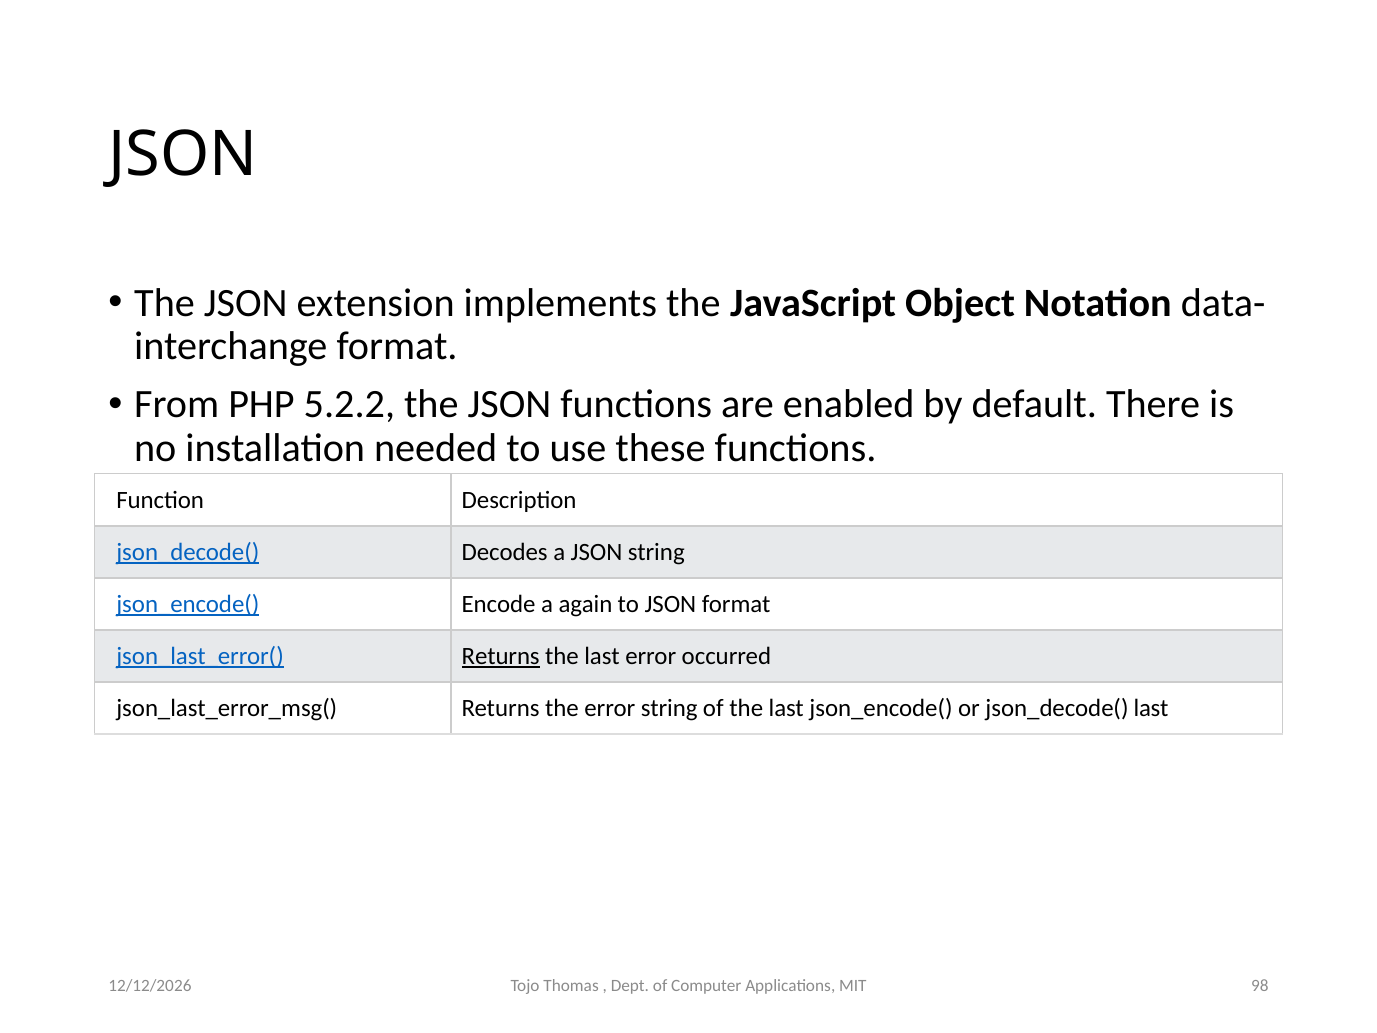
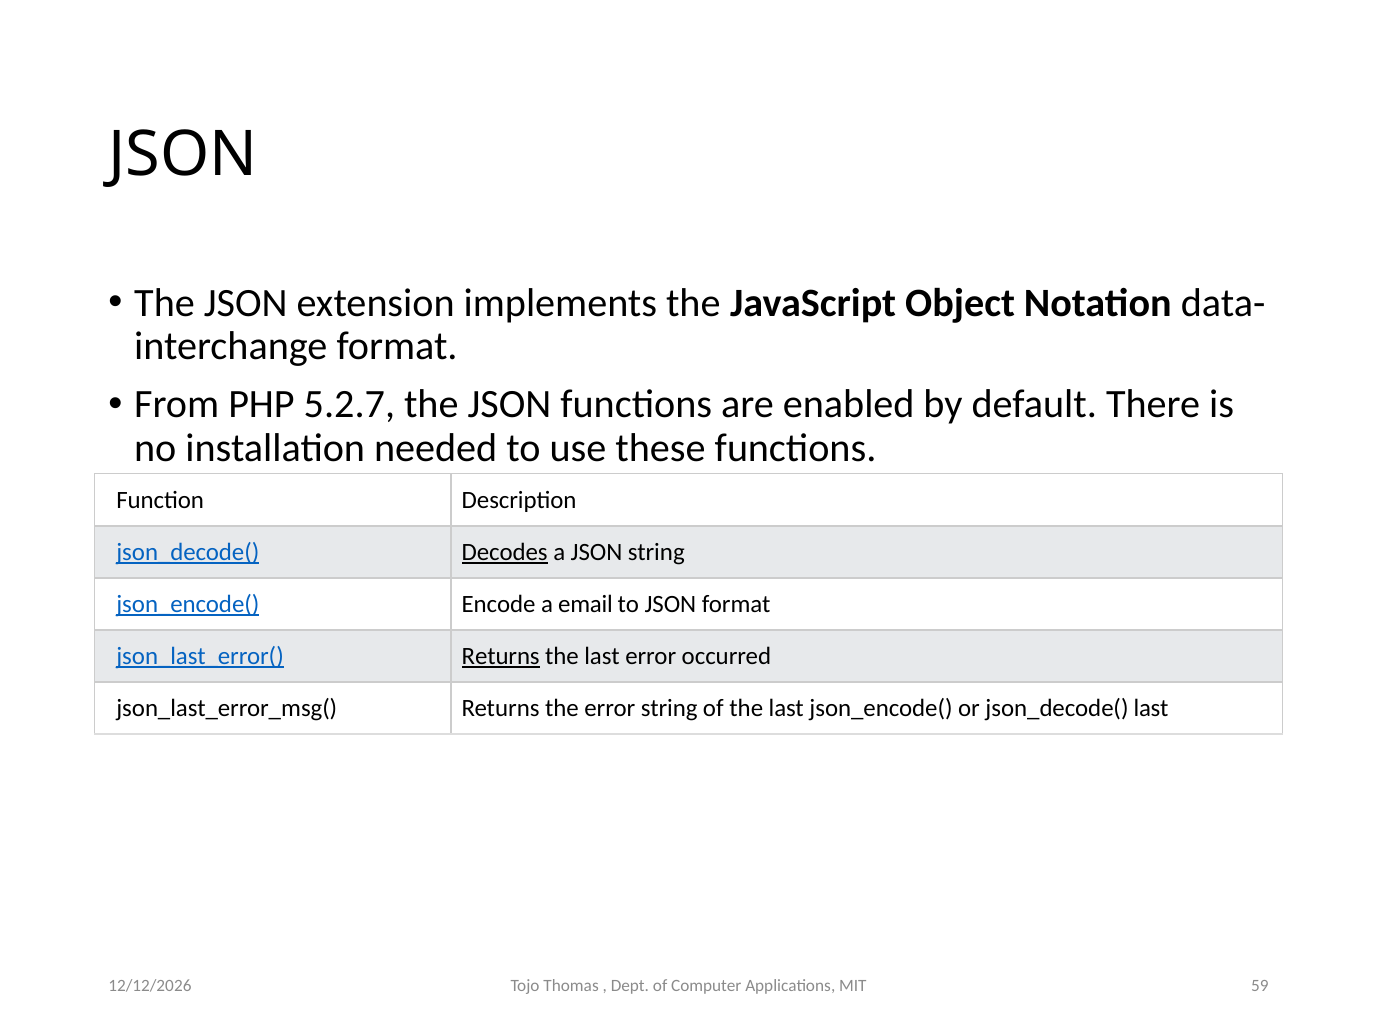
5.2.2: 5.2.2 -> 5.2.7
Decodes underline: none -> present
again: again -> email
98: 98 -> 59
